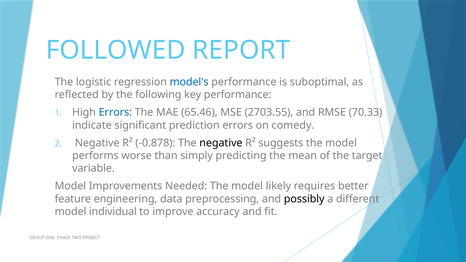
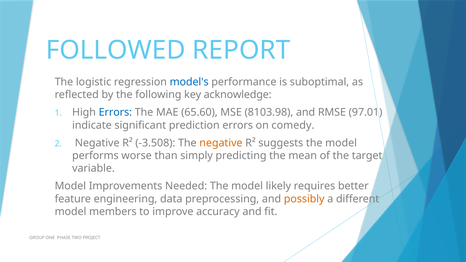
key performance: performance -> acknowledge
65.46: 65.46 -> 65.60
2703.55: 2703.55 -> 8103.98
70.33: 70.33 -> 97.01
-0.878: -0.878 -> -3.508
negative at (221, 143) colour: black -> orange
possibly colour: black -> orange
individual: individual -> members
